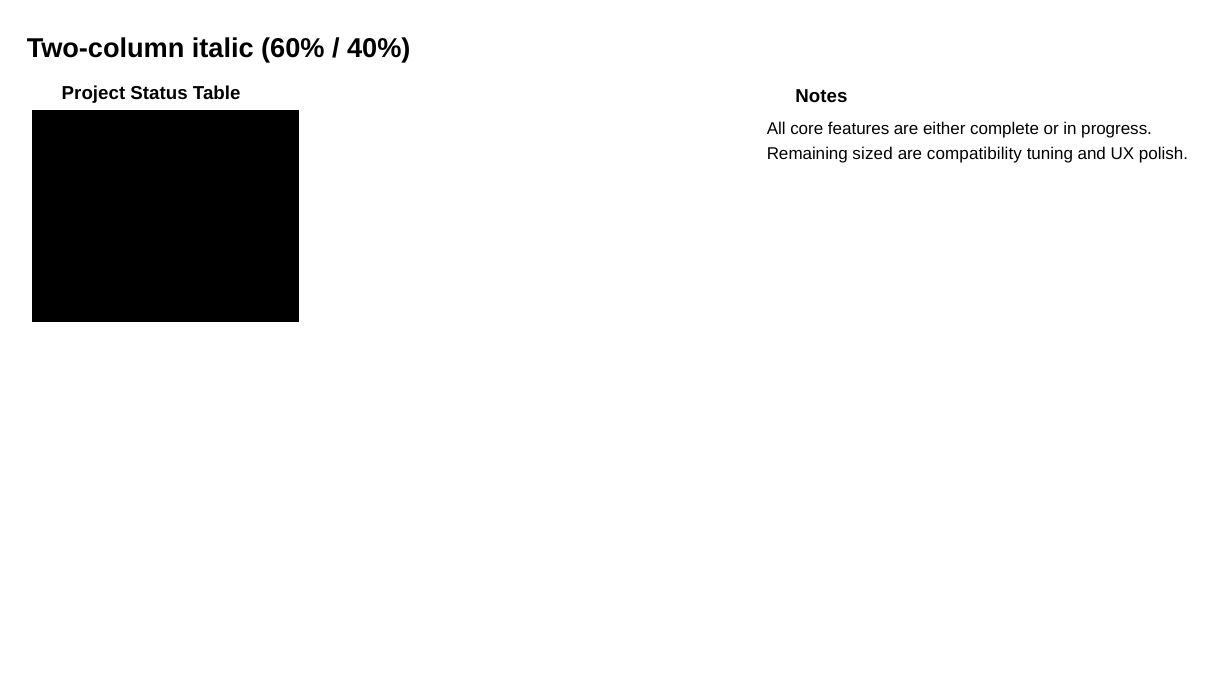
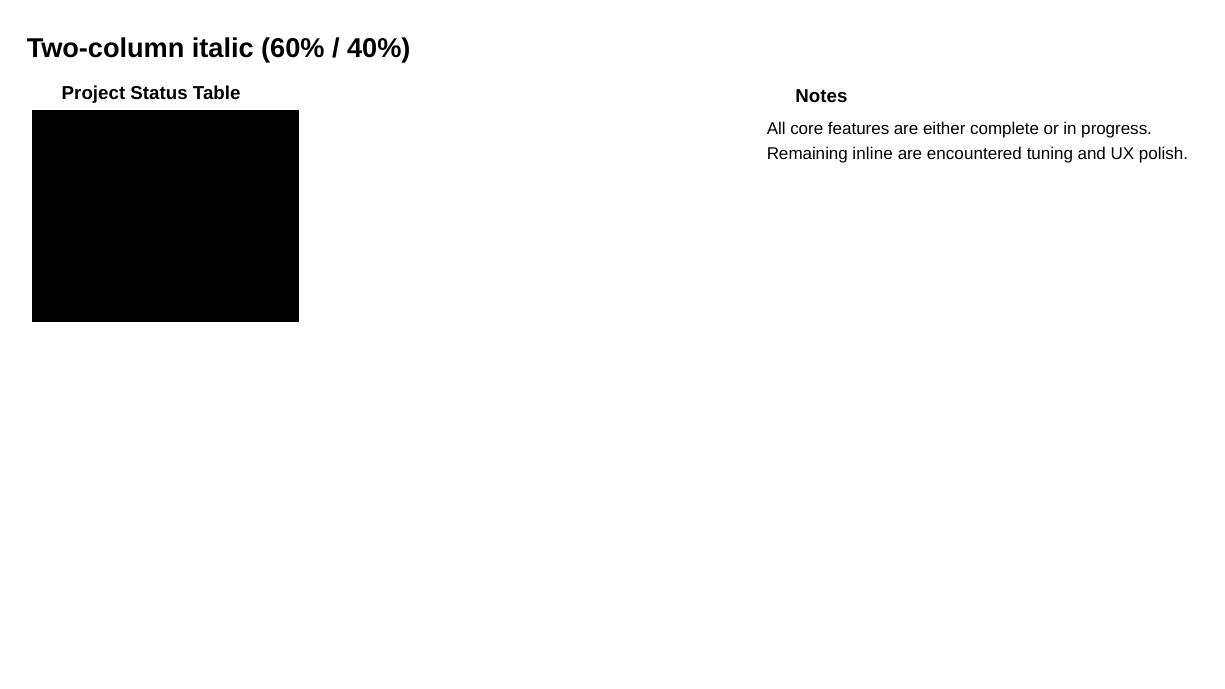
sized: sized -> inline
compatibility: compatibility -> encountered
